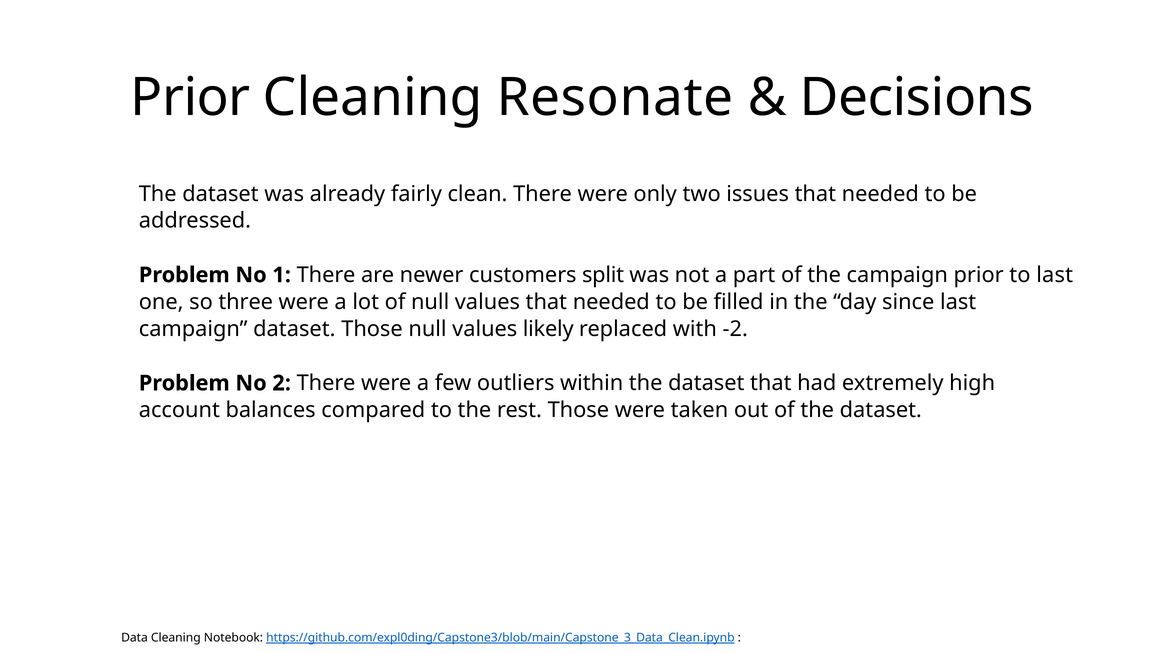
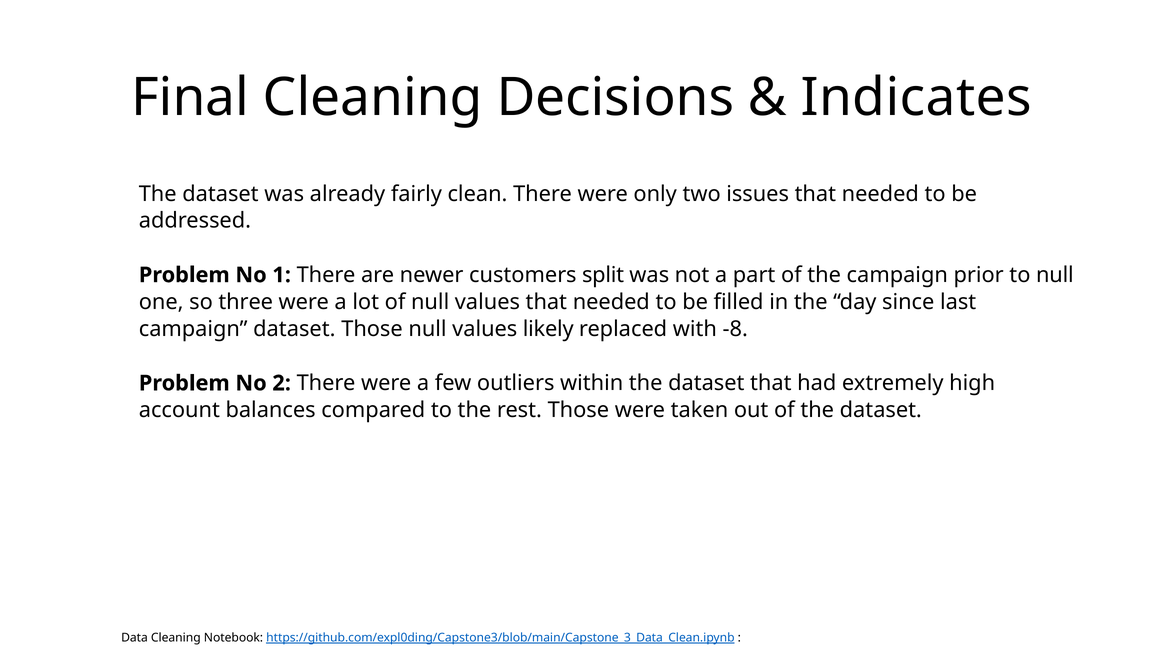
Prior at (190, 98): Prior -> Final
Resonate: Resonate -> Decisions
Decisions: Decisions -> Indicates
to last: last -> null
-2: -2 -> -8
